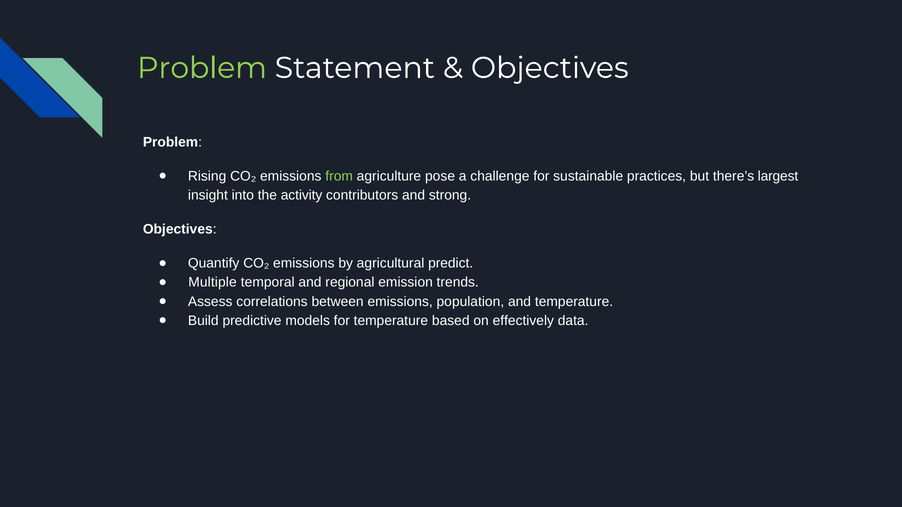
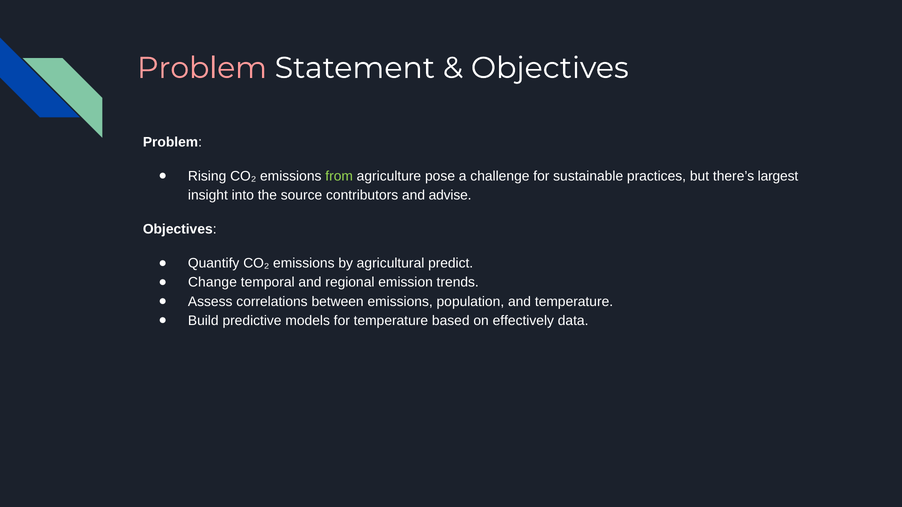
Problem at (202, 68) colour: light green -> pink
activity: activity -> source
strong: strong -> advise
Multiple: Multiple -> Change
